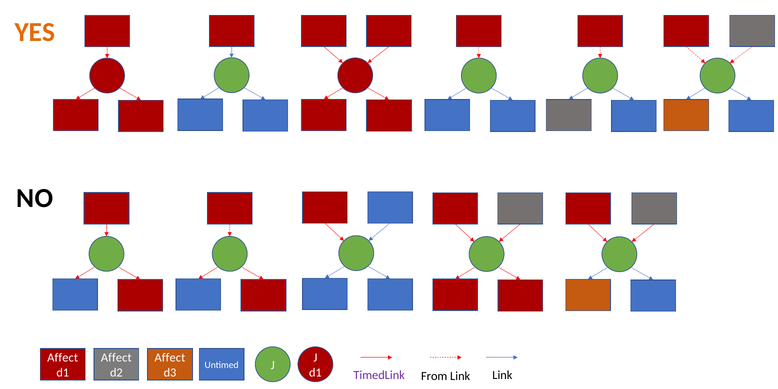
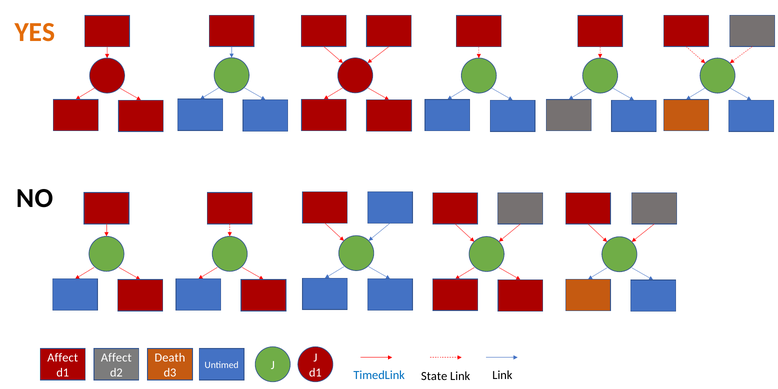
Affect at (170, 358): Affect -> Death
TimedLink colour: purple -> blue
From: From -> State
